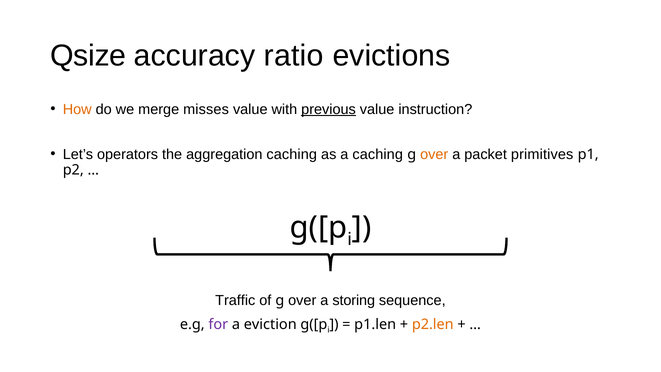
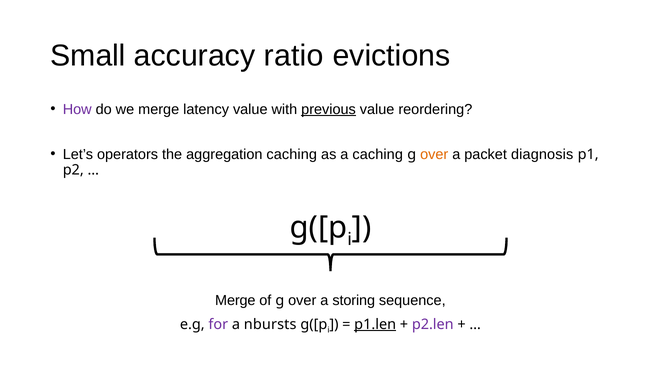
Qsize: Qsize -> Small
How colour: orange -> purple
misses: misses -> latency
instruction: instruction -> reordering
primitives: primitives -> diagnosis
Traffic at (235, 300): Traffic -> Merge
eviction: eviction -> nbursts
p1.len underline: none -> present
p2.len colour: orange -> purple
